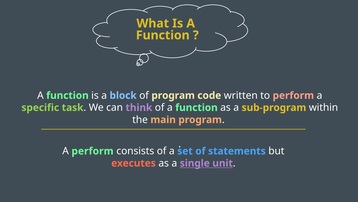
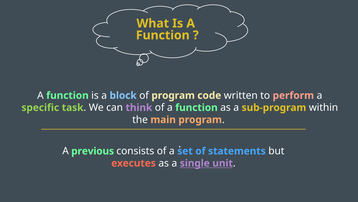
A perform: perform -> previous
